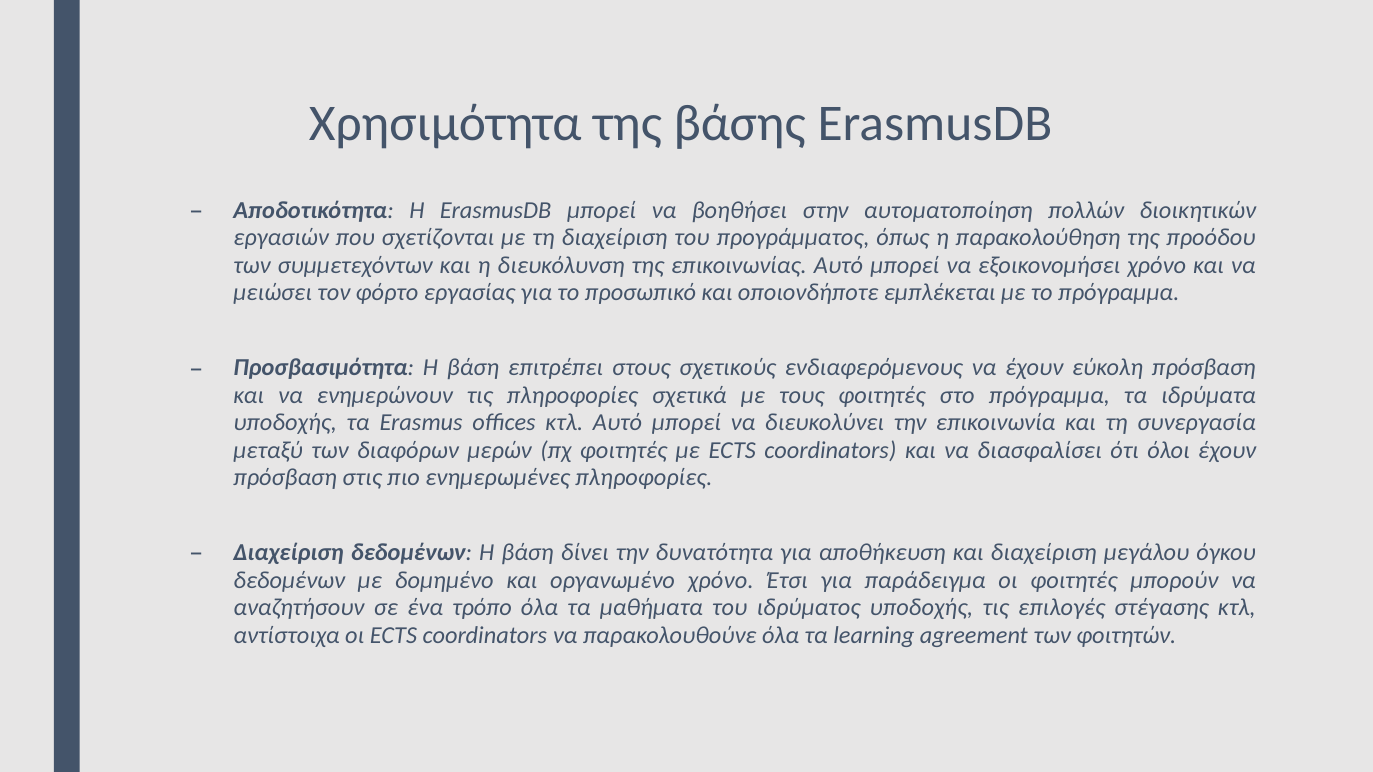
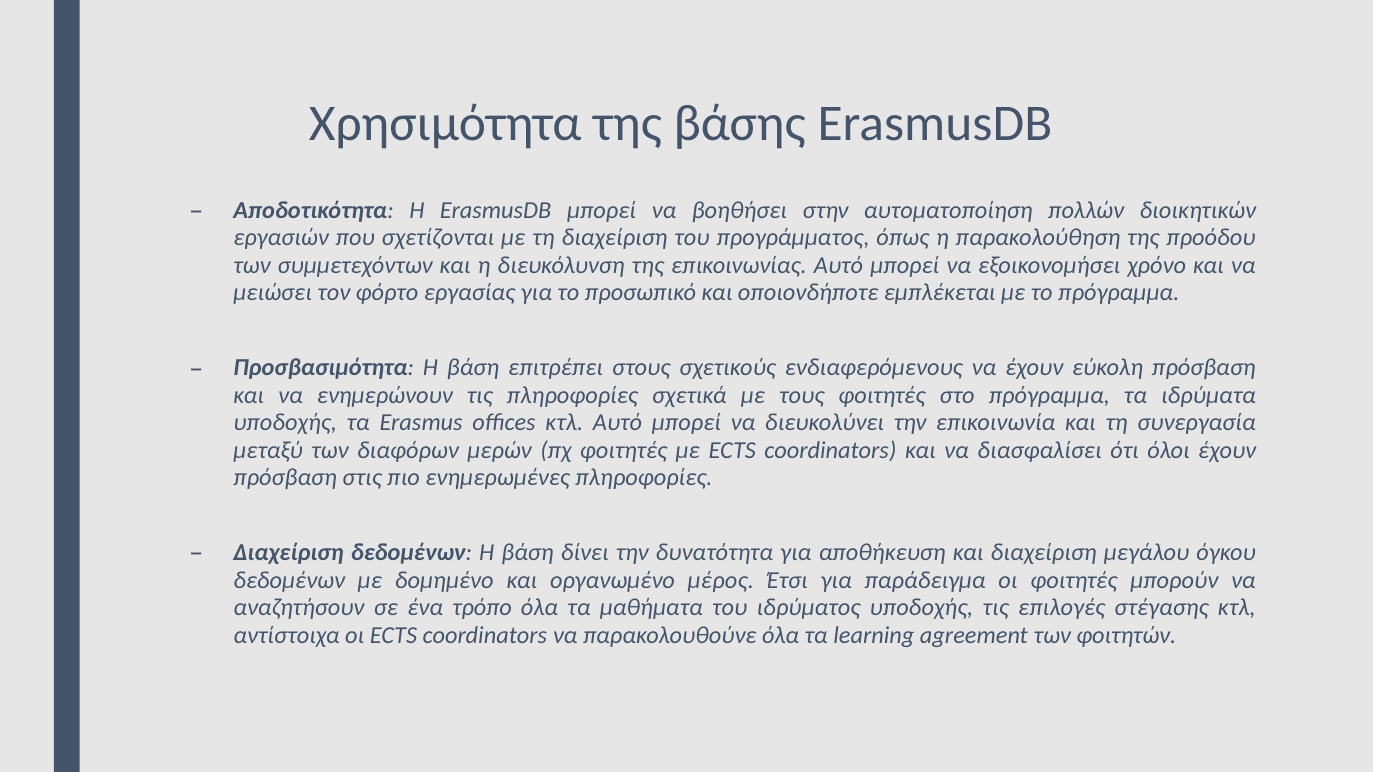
οργανωμένο χρόνο: χρόνο -> μέρος
